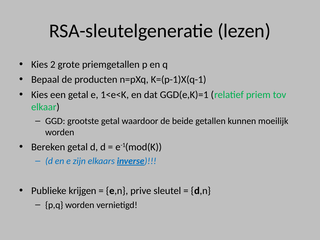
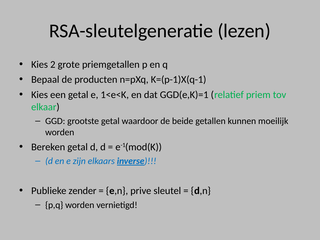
krijgen: krijgen -> zender
